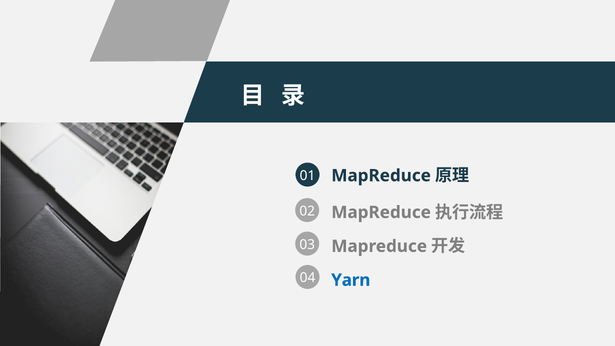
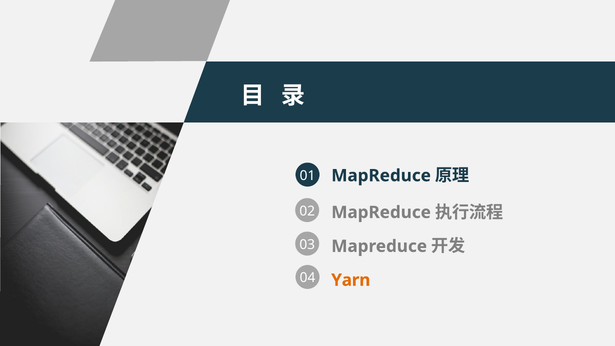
Yarn colour: blue -> orange
